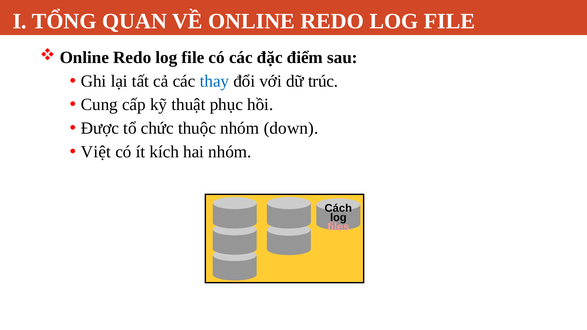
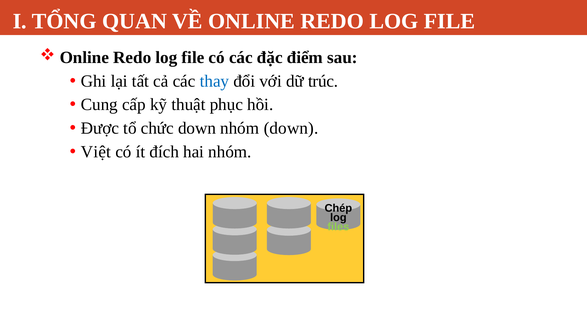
chức thuộc: thuộc -> down
kích: kích -> đích
Cách: Cách -> Chép
files colour: pink -> light green
